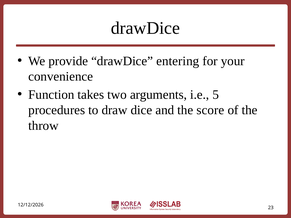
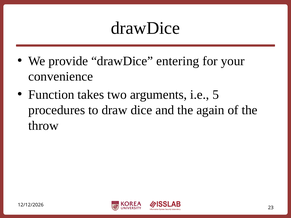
score: score -> again
